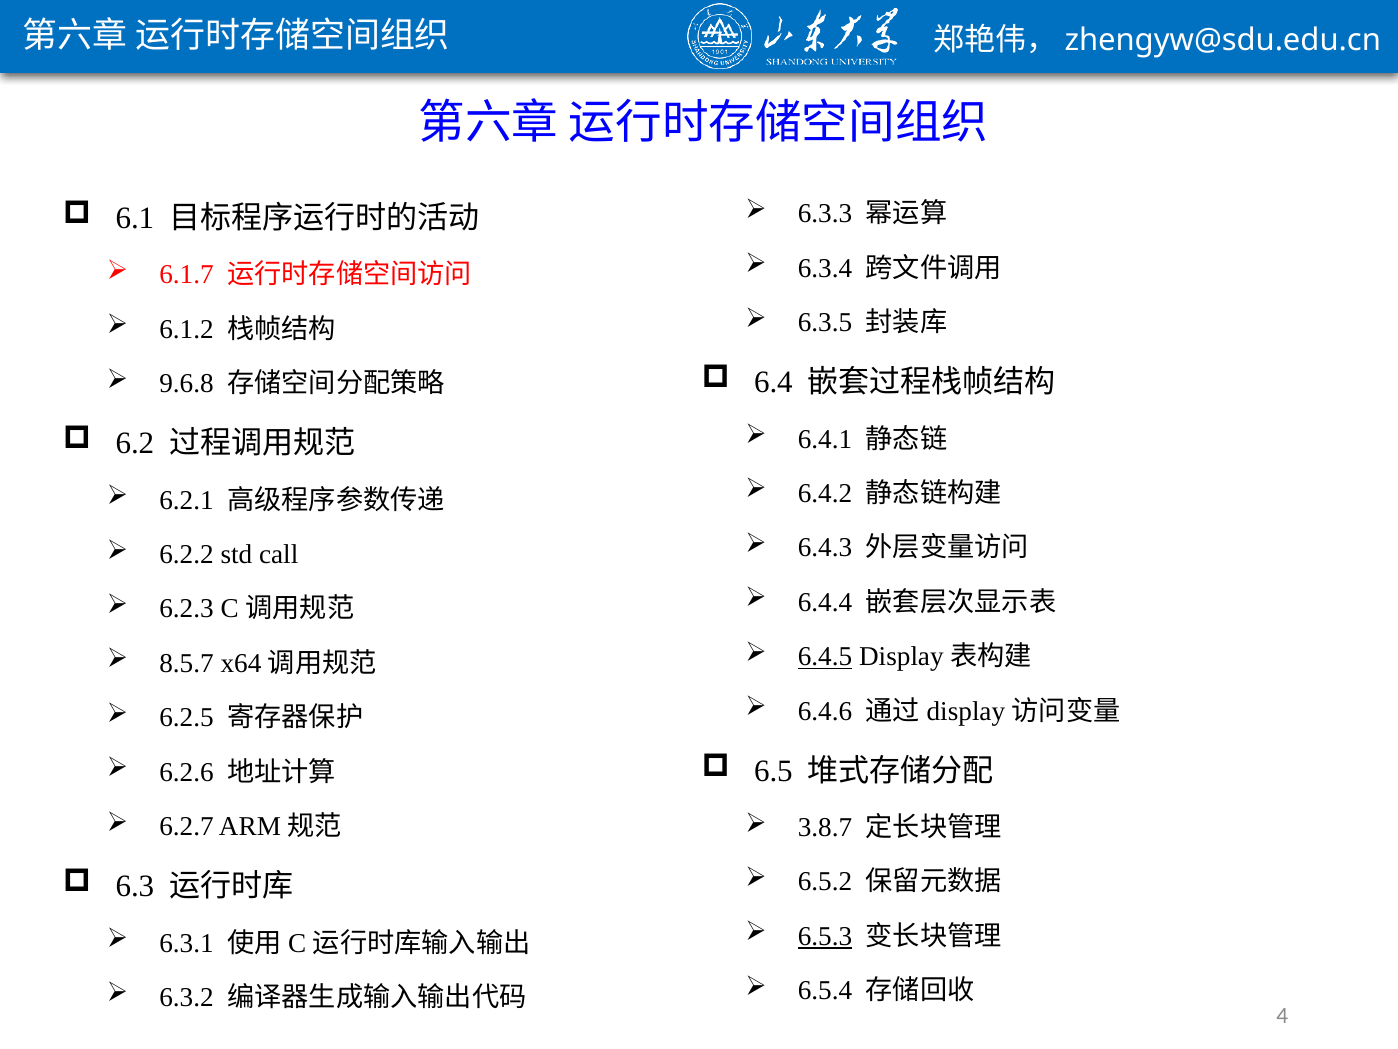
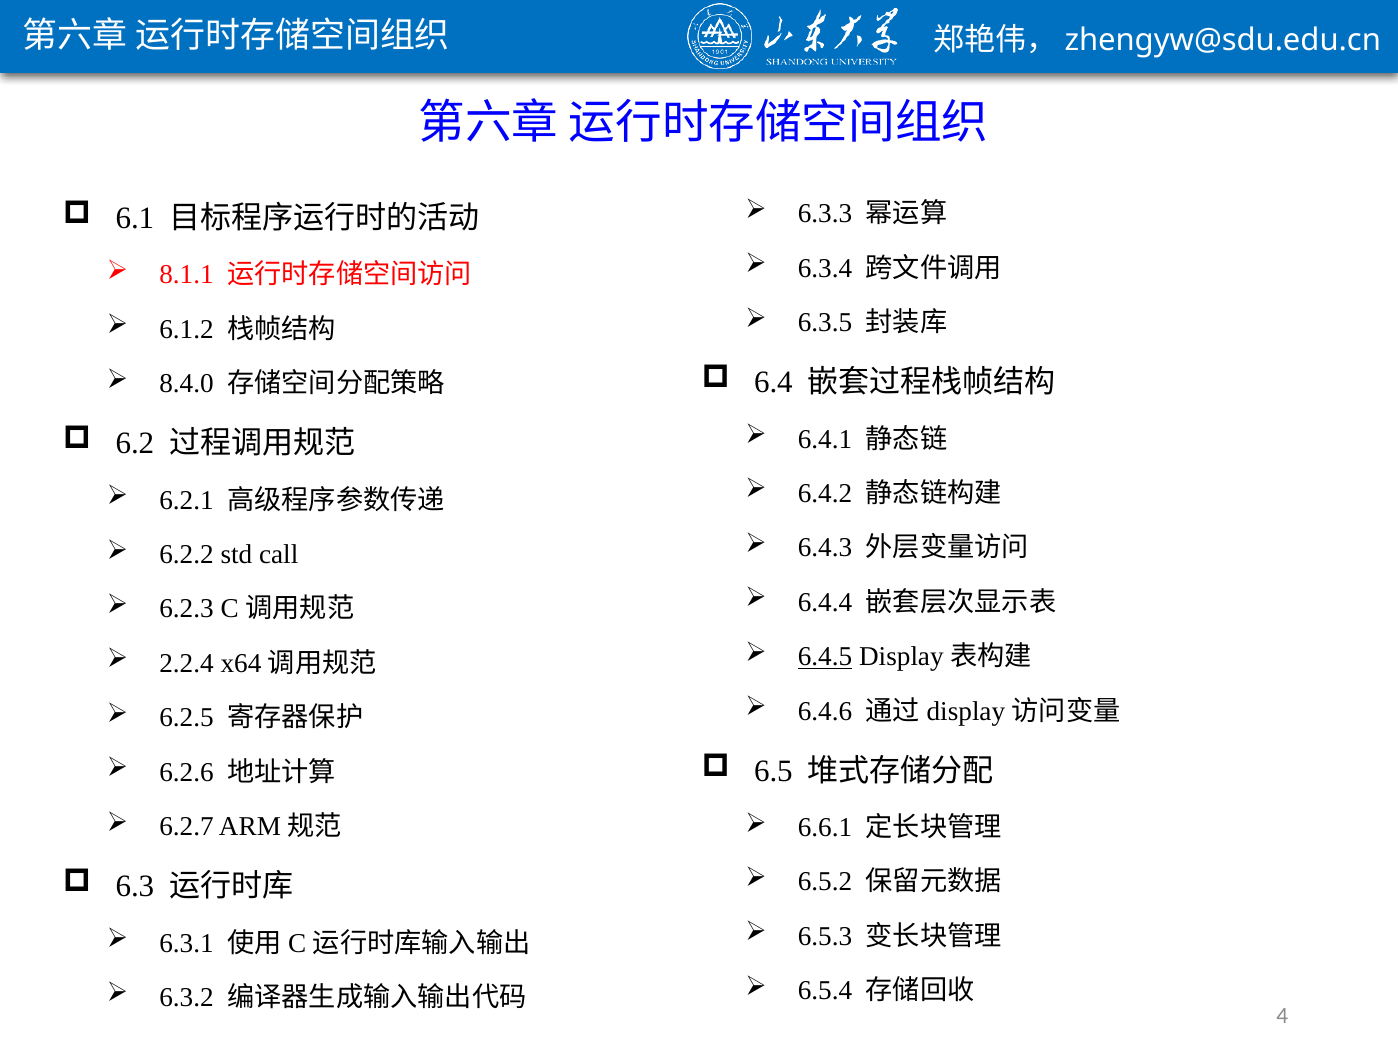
6.1.7: 6.1.7 -> 8.1.1
9.6.8: 9.6.8 -> 8.4.0
8.5.7: 8.5.7 -> 2.2.4
3.8.7: 3.8.7 -> 6.6.1
6.5.3 underline: present -> none
